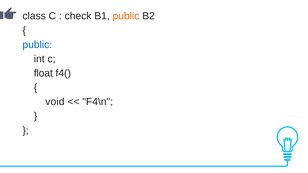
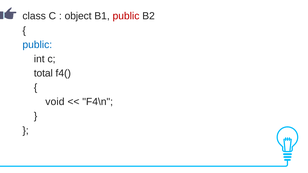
check: check -> object
public at (126, 16) colour: orange -> red
float: float -> total
